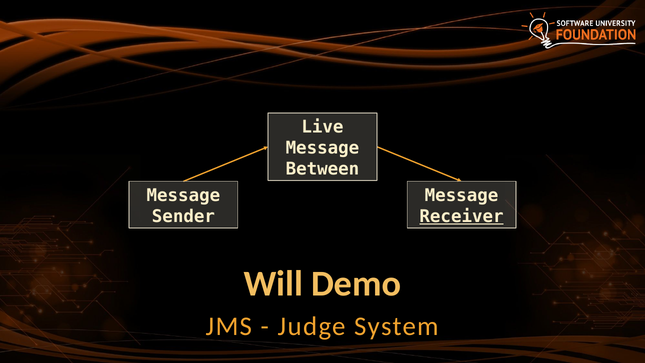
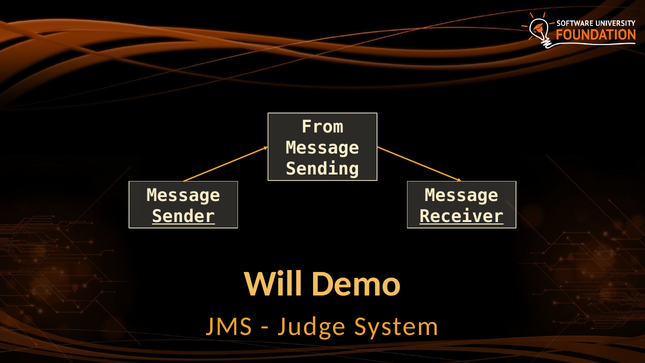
Live: Live -> From
Between: Between -> Sending
Sender underline: none -> present
